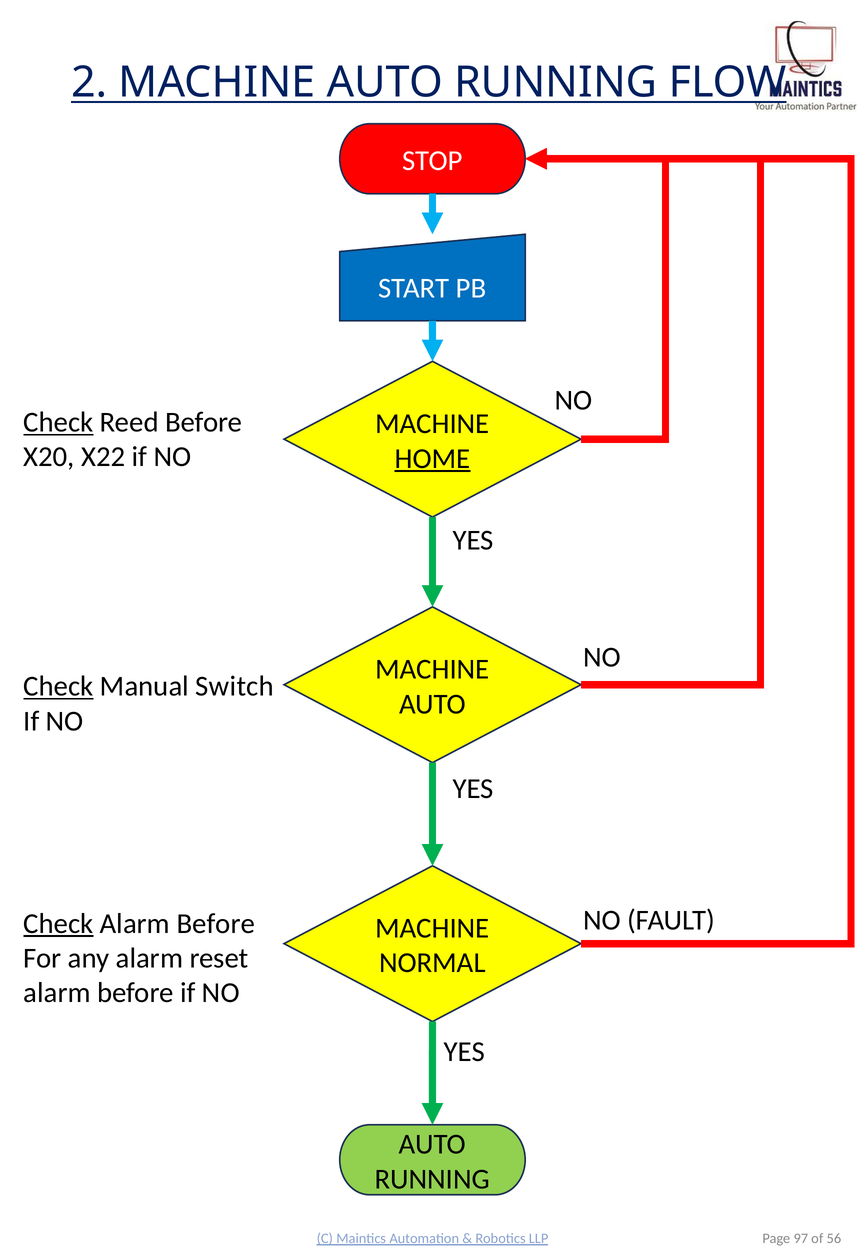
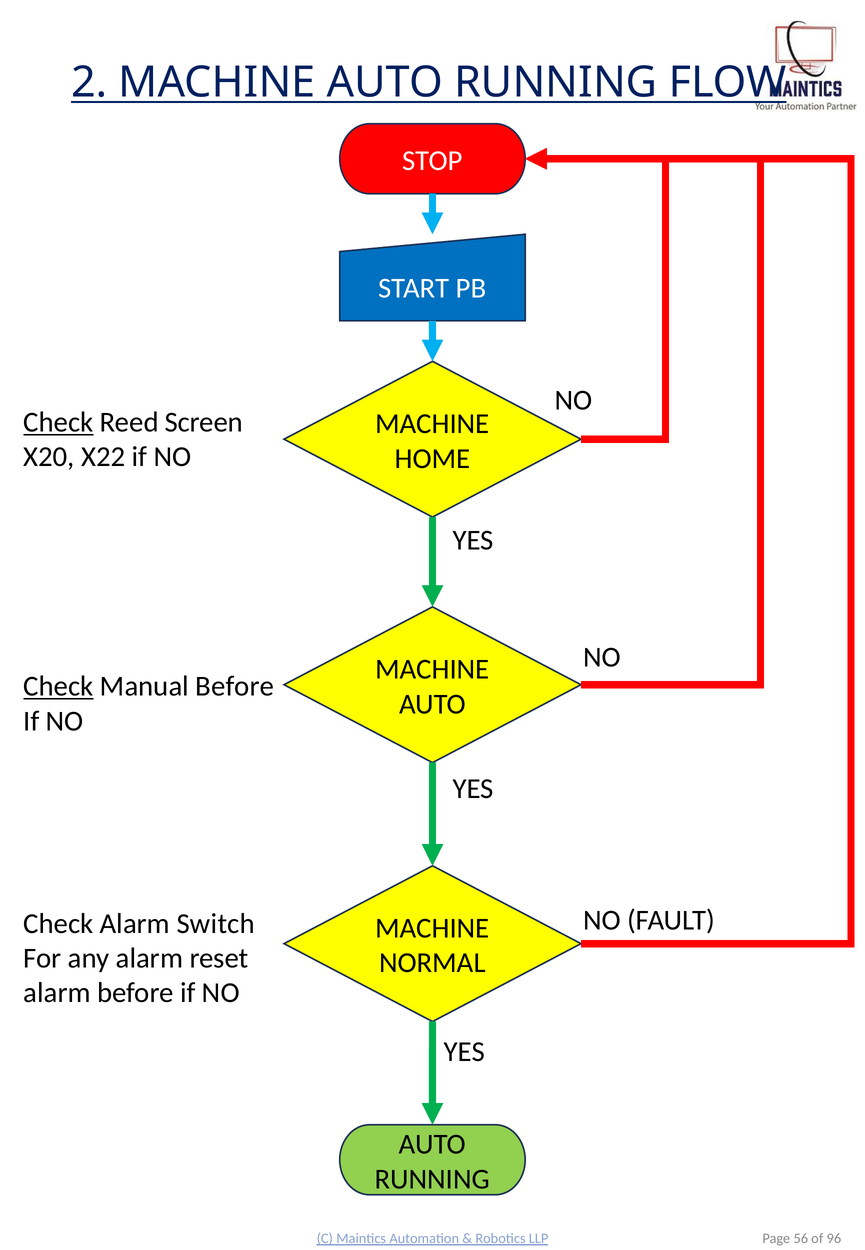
Reed Before: Before -> Screen
HOME underline: present -> none
Manual Switch: Switch -> Before
Check at (58, 923) underline: present -> none
Before at (216, 923): Before -> Switch
97: 97 -> 56
56: 56 -> 96
